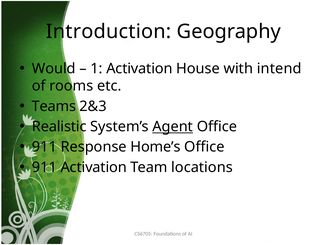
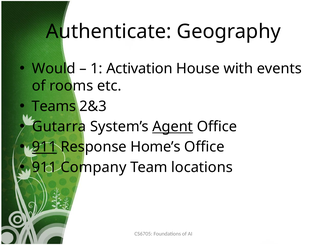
Introduction: Introduction -> Authenticate
intend: intend -> events
Realistic: Realistic -> Gutarra
911 at (44, 147) underline: none -> present
911 Activation: Activation -> Company
